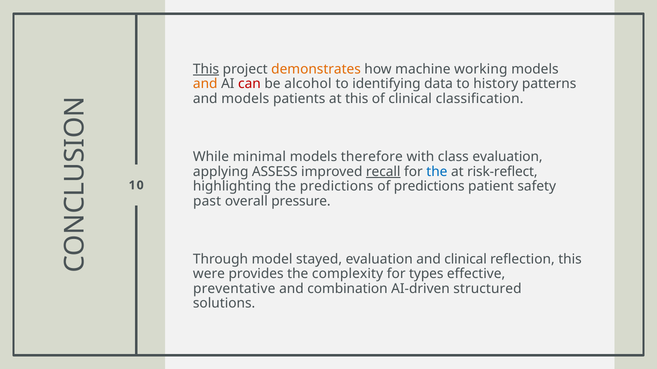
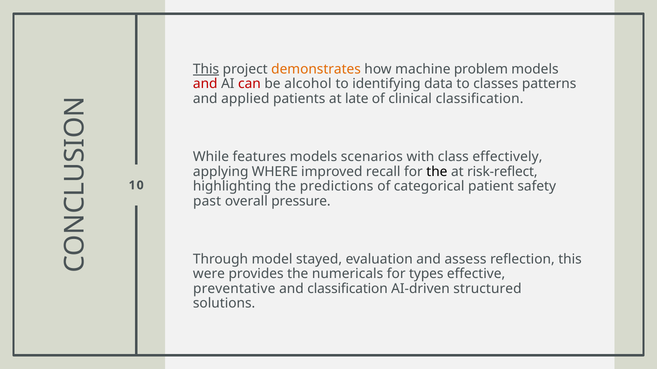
working: working -> problem
and at (205, 84) colour: orange -> red
history: history -> classes
and models: models -> applied
at this: this -> late
minimal: minimal -> features
therefore: therefore -> scenarios
class evaluation: evaluation -> effectively
ASSESS: ASSESS -> WHERE
recall underline: present -> none
the at (437, 172) colour: blue -> black
of predictions: predictions -> categorical
and clinical: clinical -> assess
complexity: complexity -> numericals
and combination: combination -> classification
